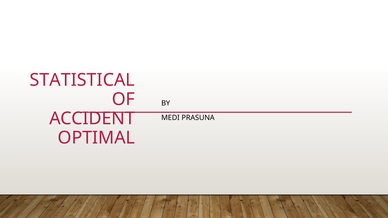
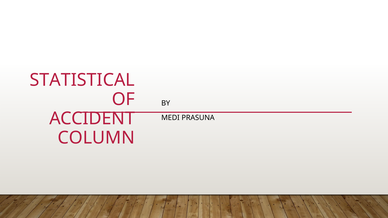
OPTIMAL: OPTIMAL -> COLUMN
